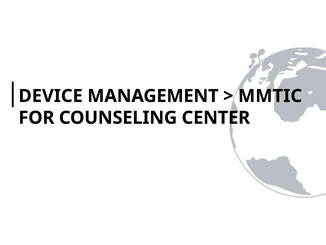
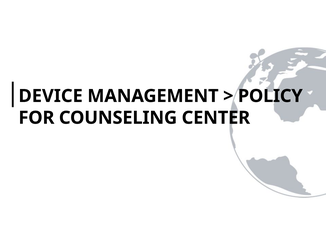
MMTIC: MMTIC -> POLICY
